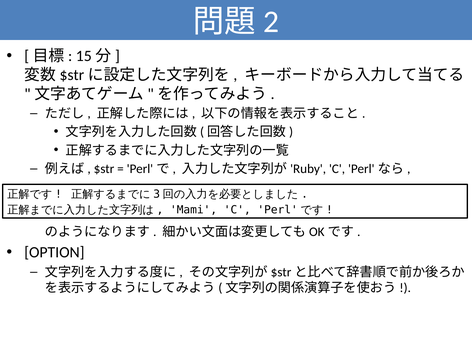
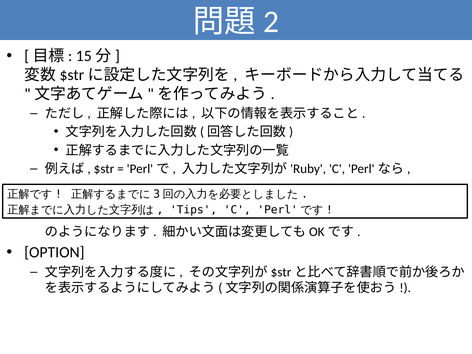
Mami: Mami -> Tips
